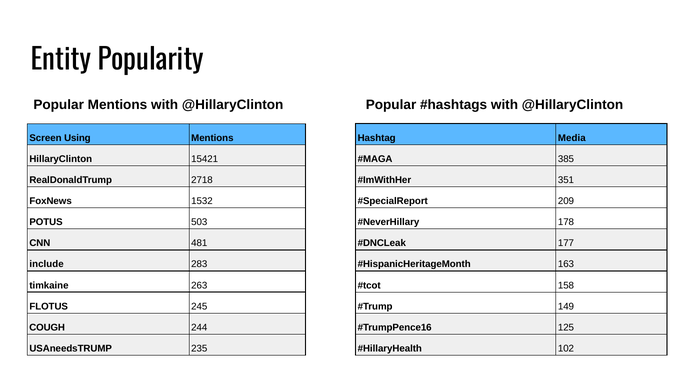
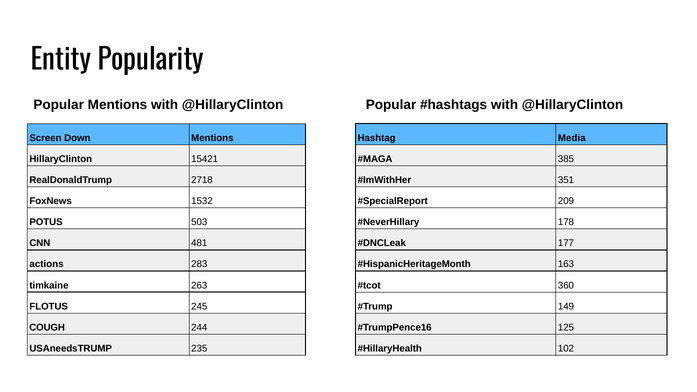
Using: Using -> Down
include: include -> actions
158: 158 -> 360
